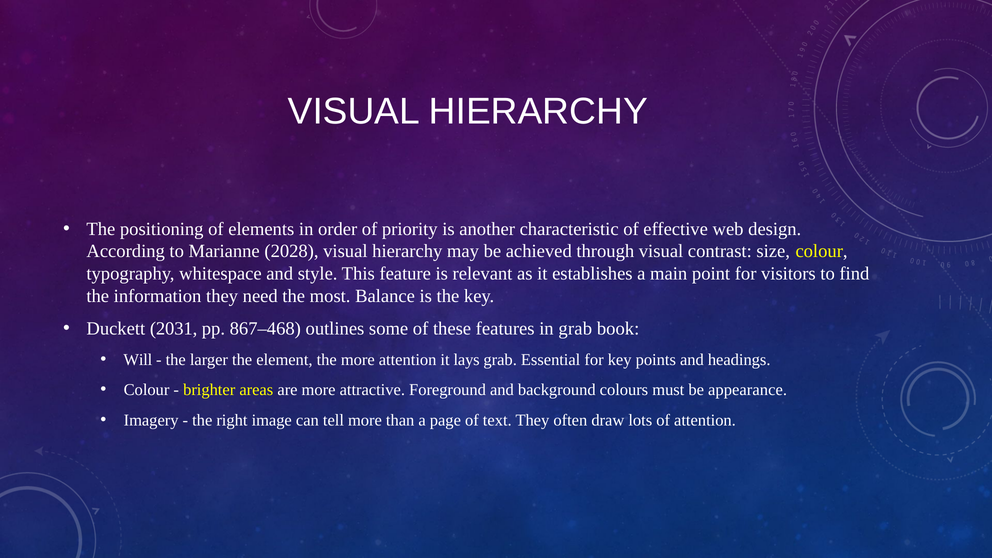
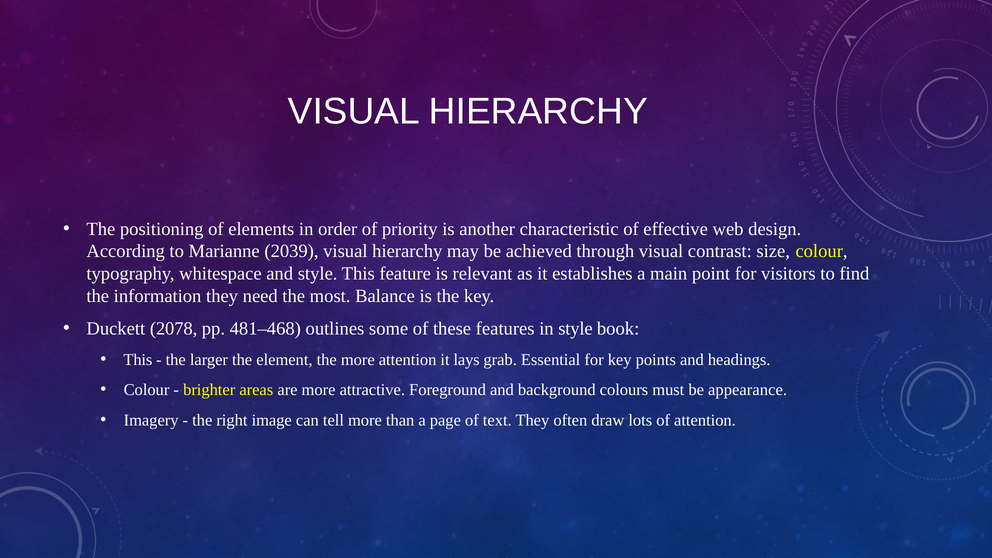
2028: 2028 -> 2039
2031: 2031 -> 2078
867–468: 867–468 -> 481–468
in grab: grab -> style
Will at (138, 360): Will -> This
